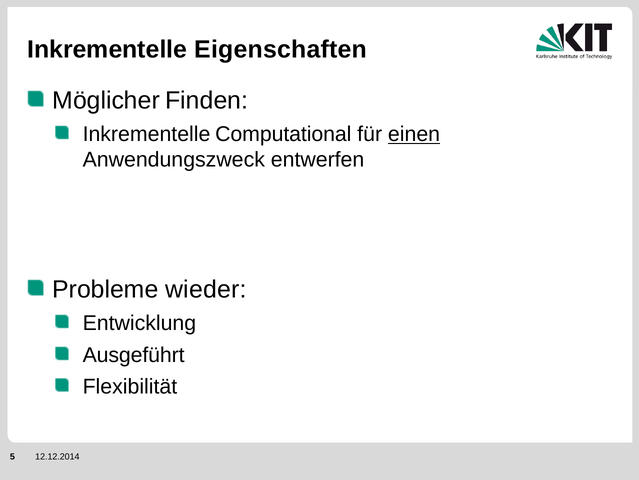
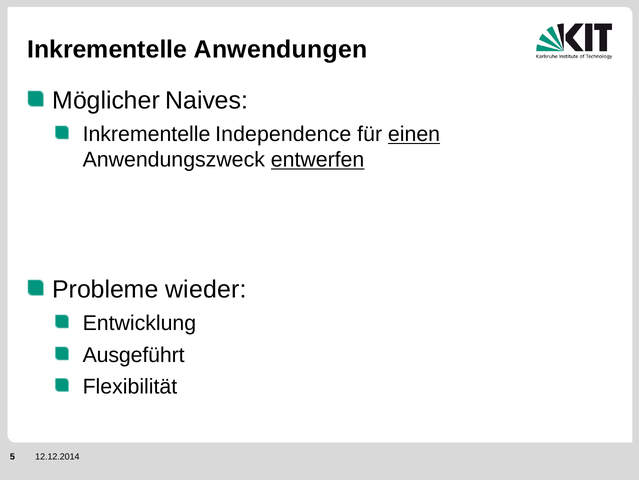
Eigenschaften: Eigenschaften -> Anwendungen
Finden: Finden -> Naives
Computational: Computational -> Independence
entwerfen underline: none -> present
